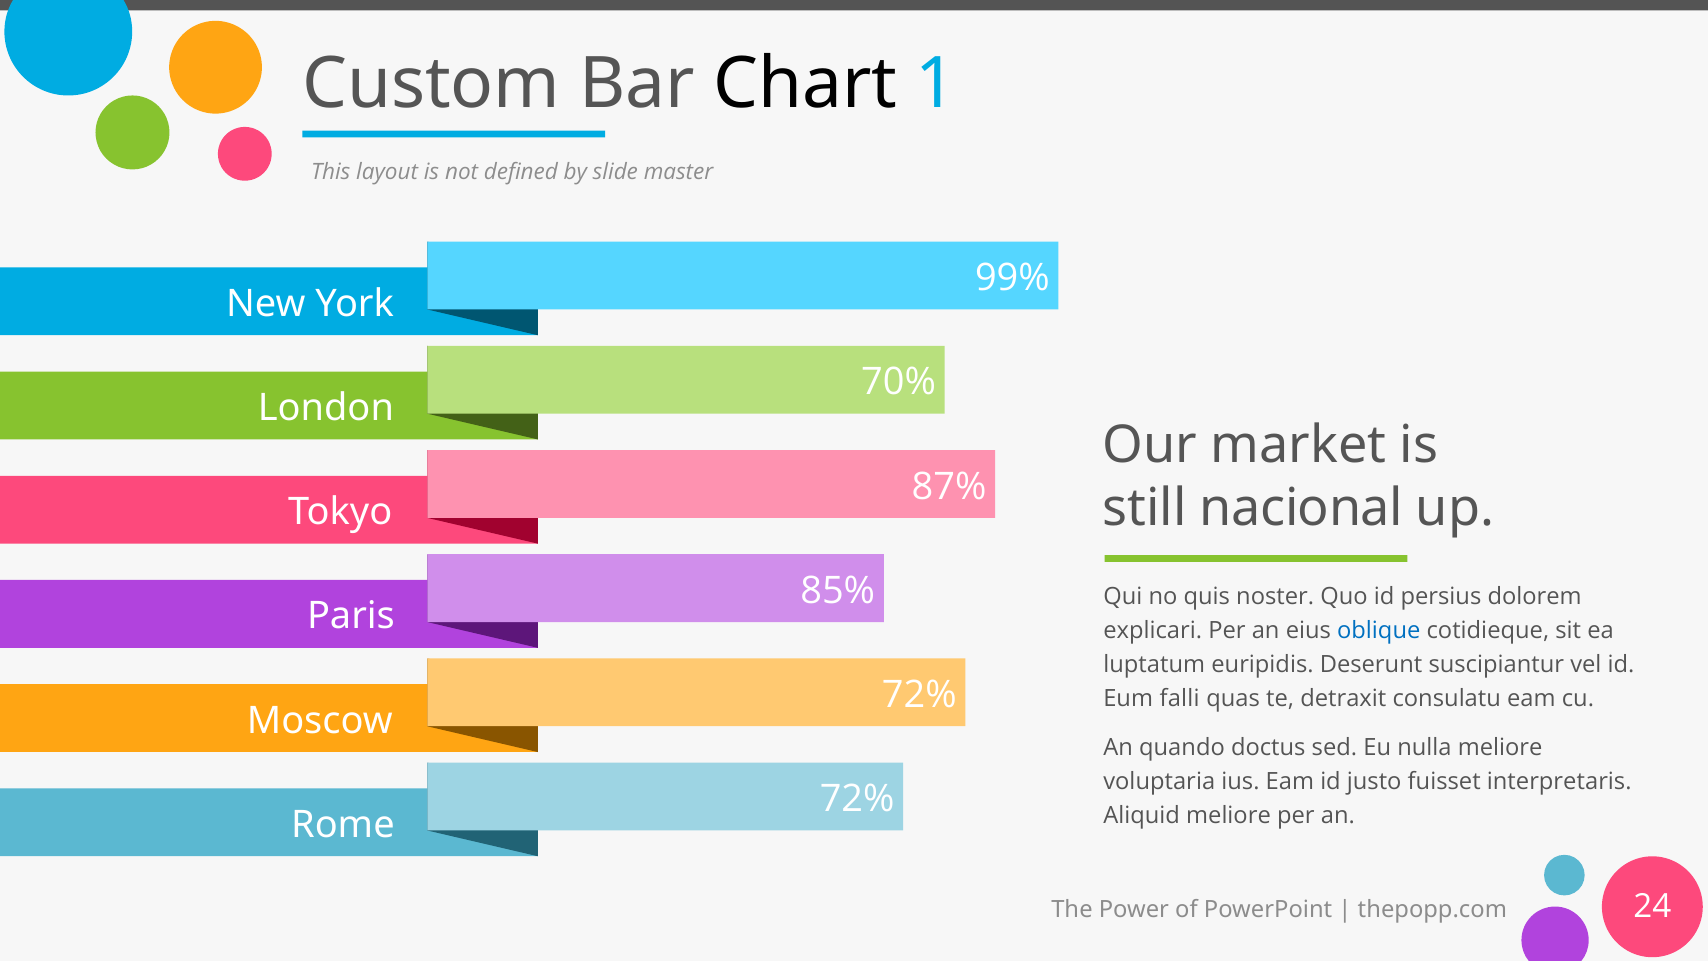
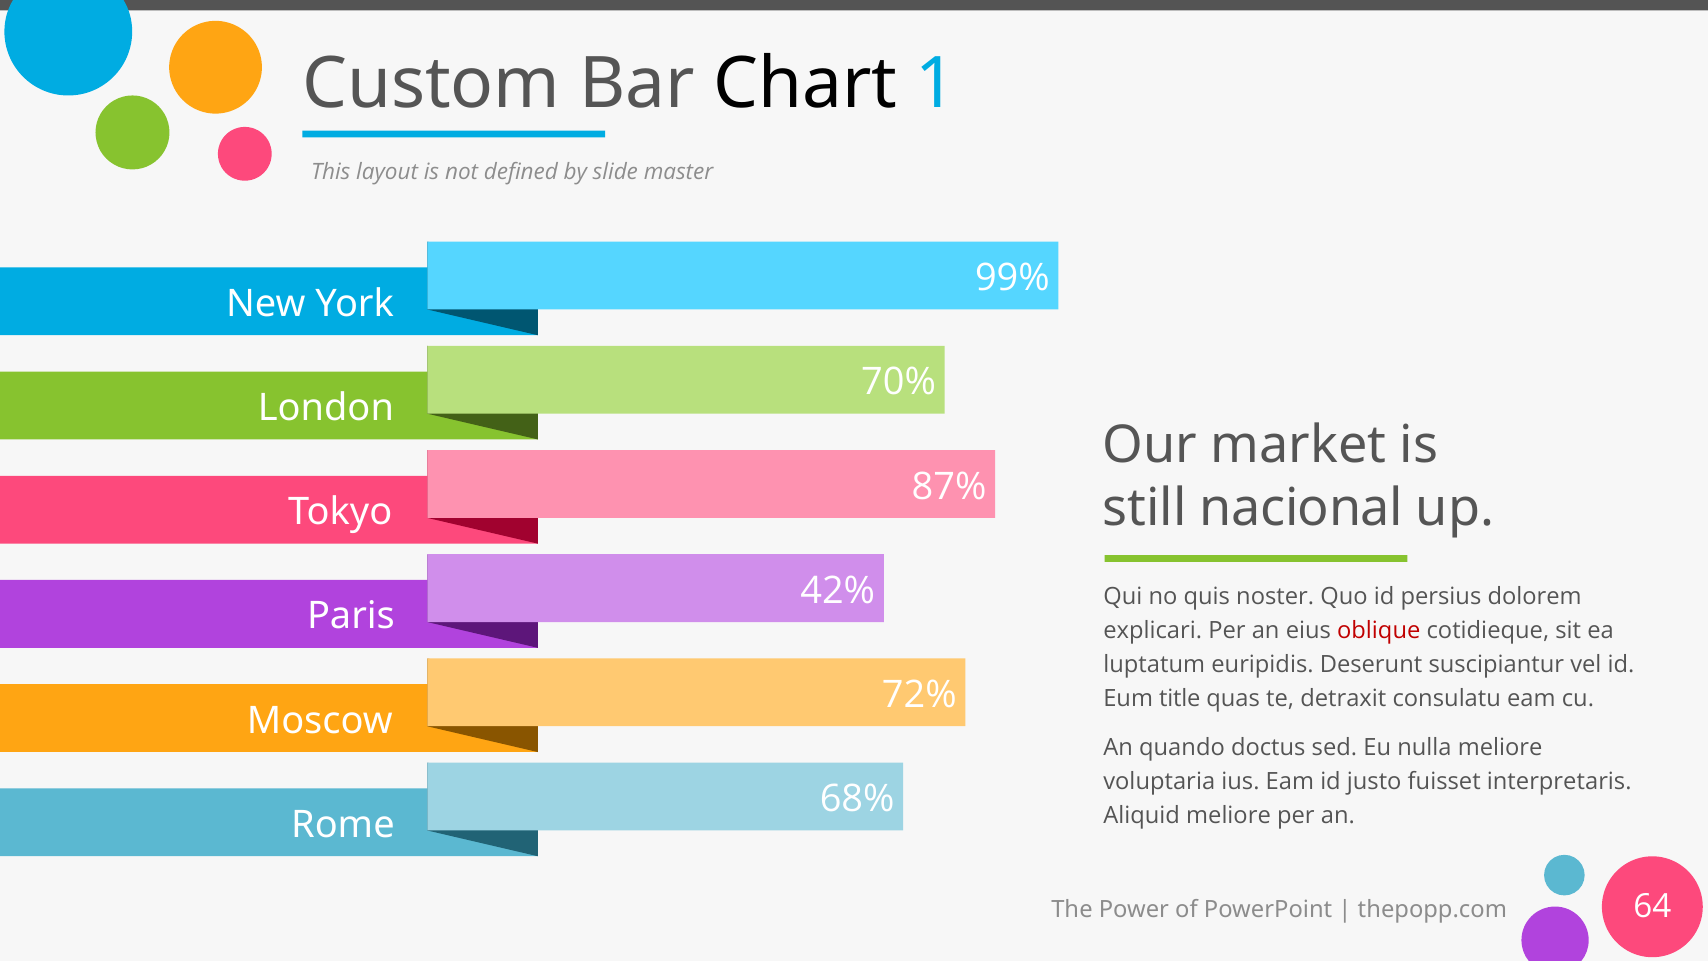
85%: 85% -> 42%
oblique colour: blue -> red
falli: falli -> title
72% at (857, 799): 72% -> 68%
24: 24 -> 64
